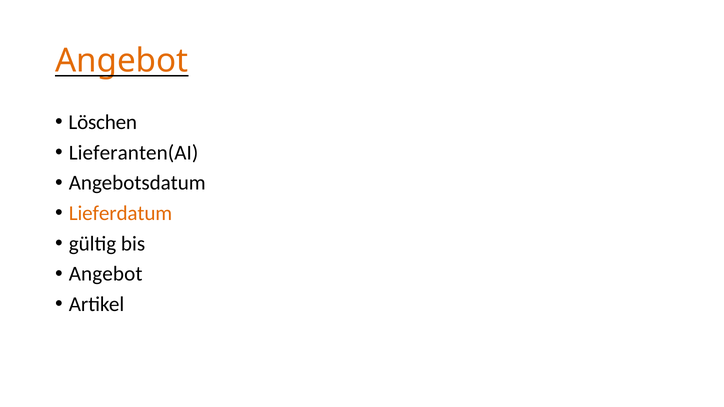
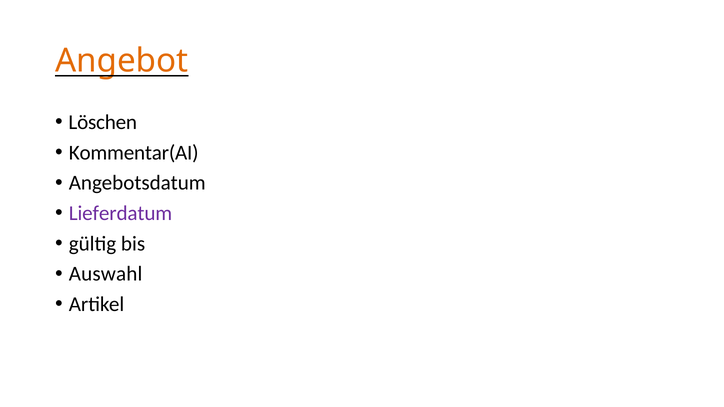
Lieferanten(AI: Lieferanten(AI -> Kommentar(AI
Lieferdatum colour: orange -> purple
Angebot at (106, 274): Angebot -> Auswahl
